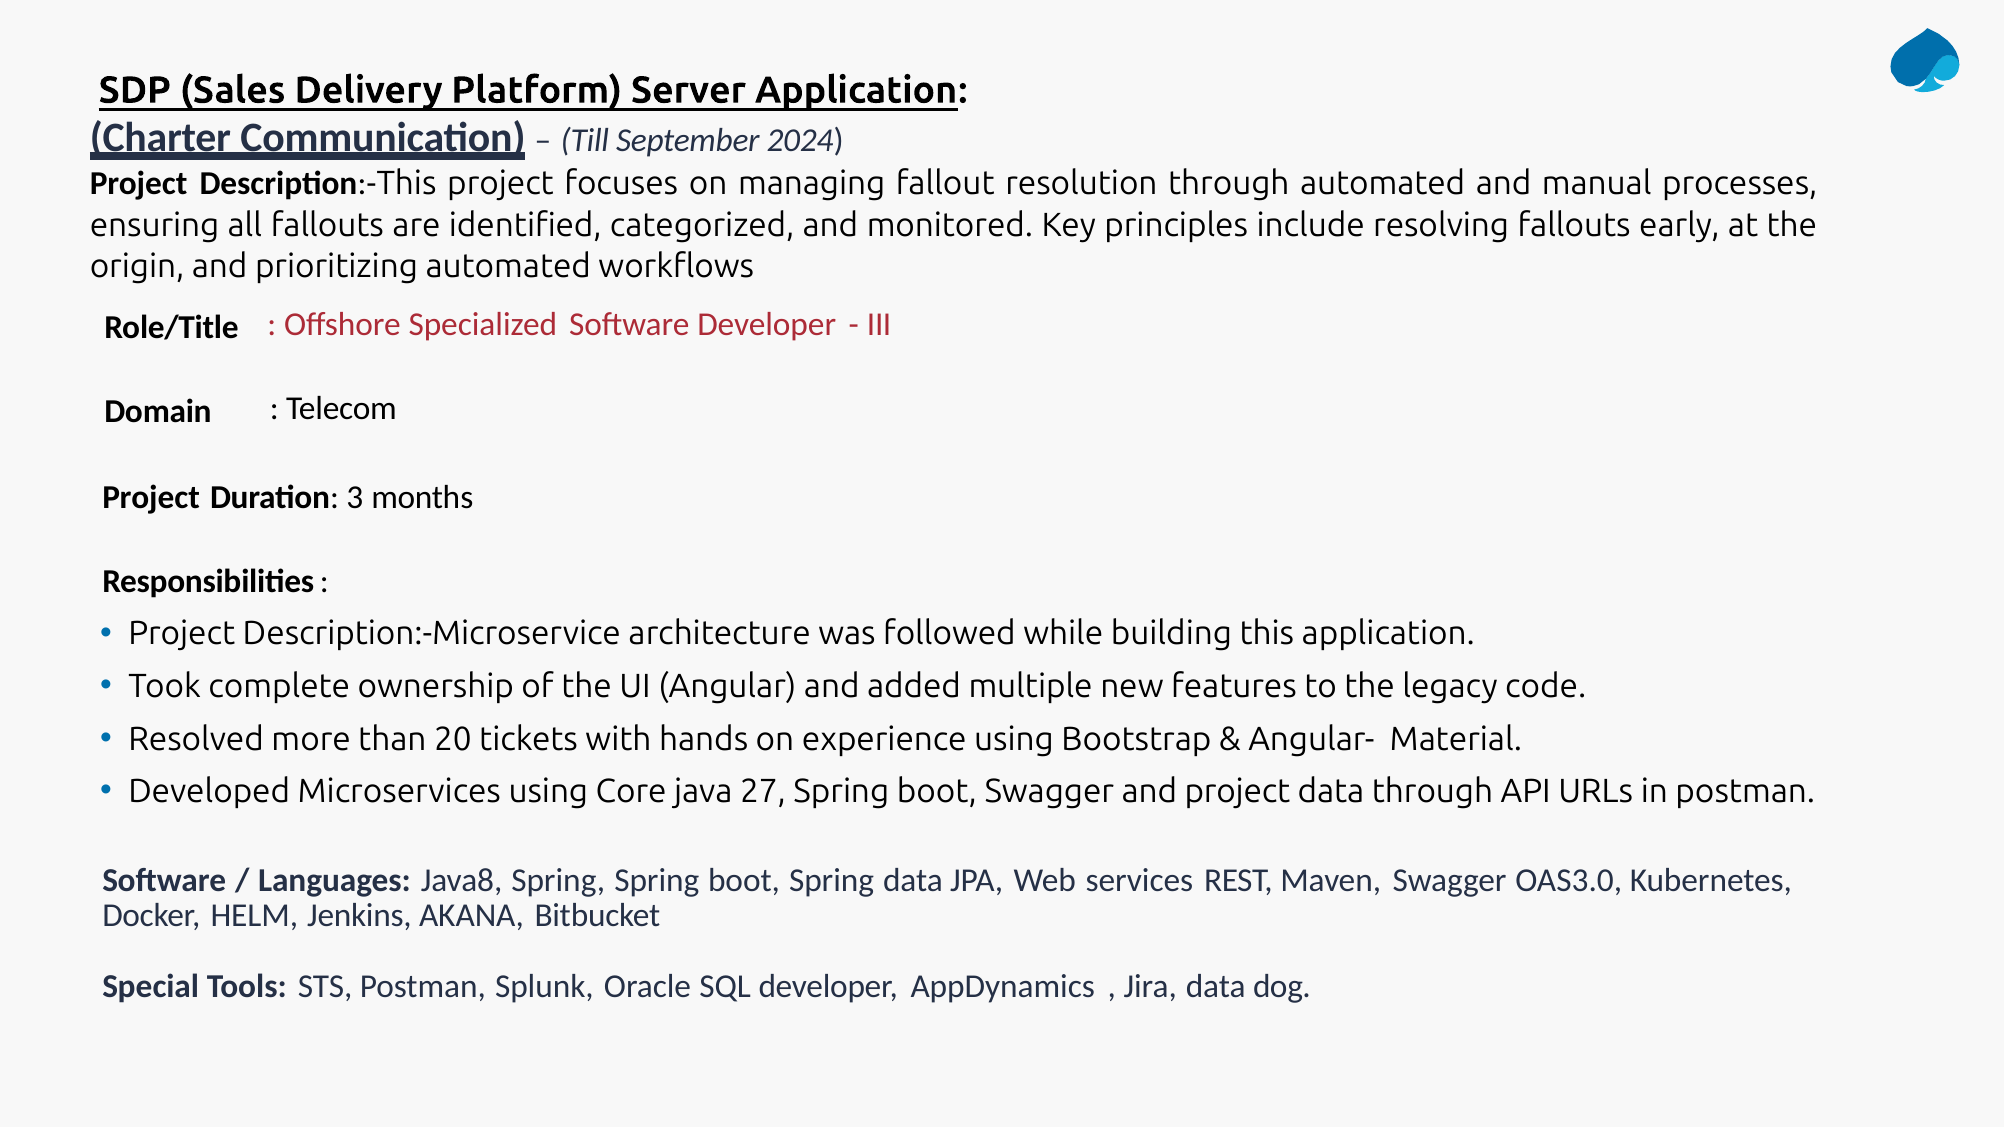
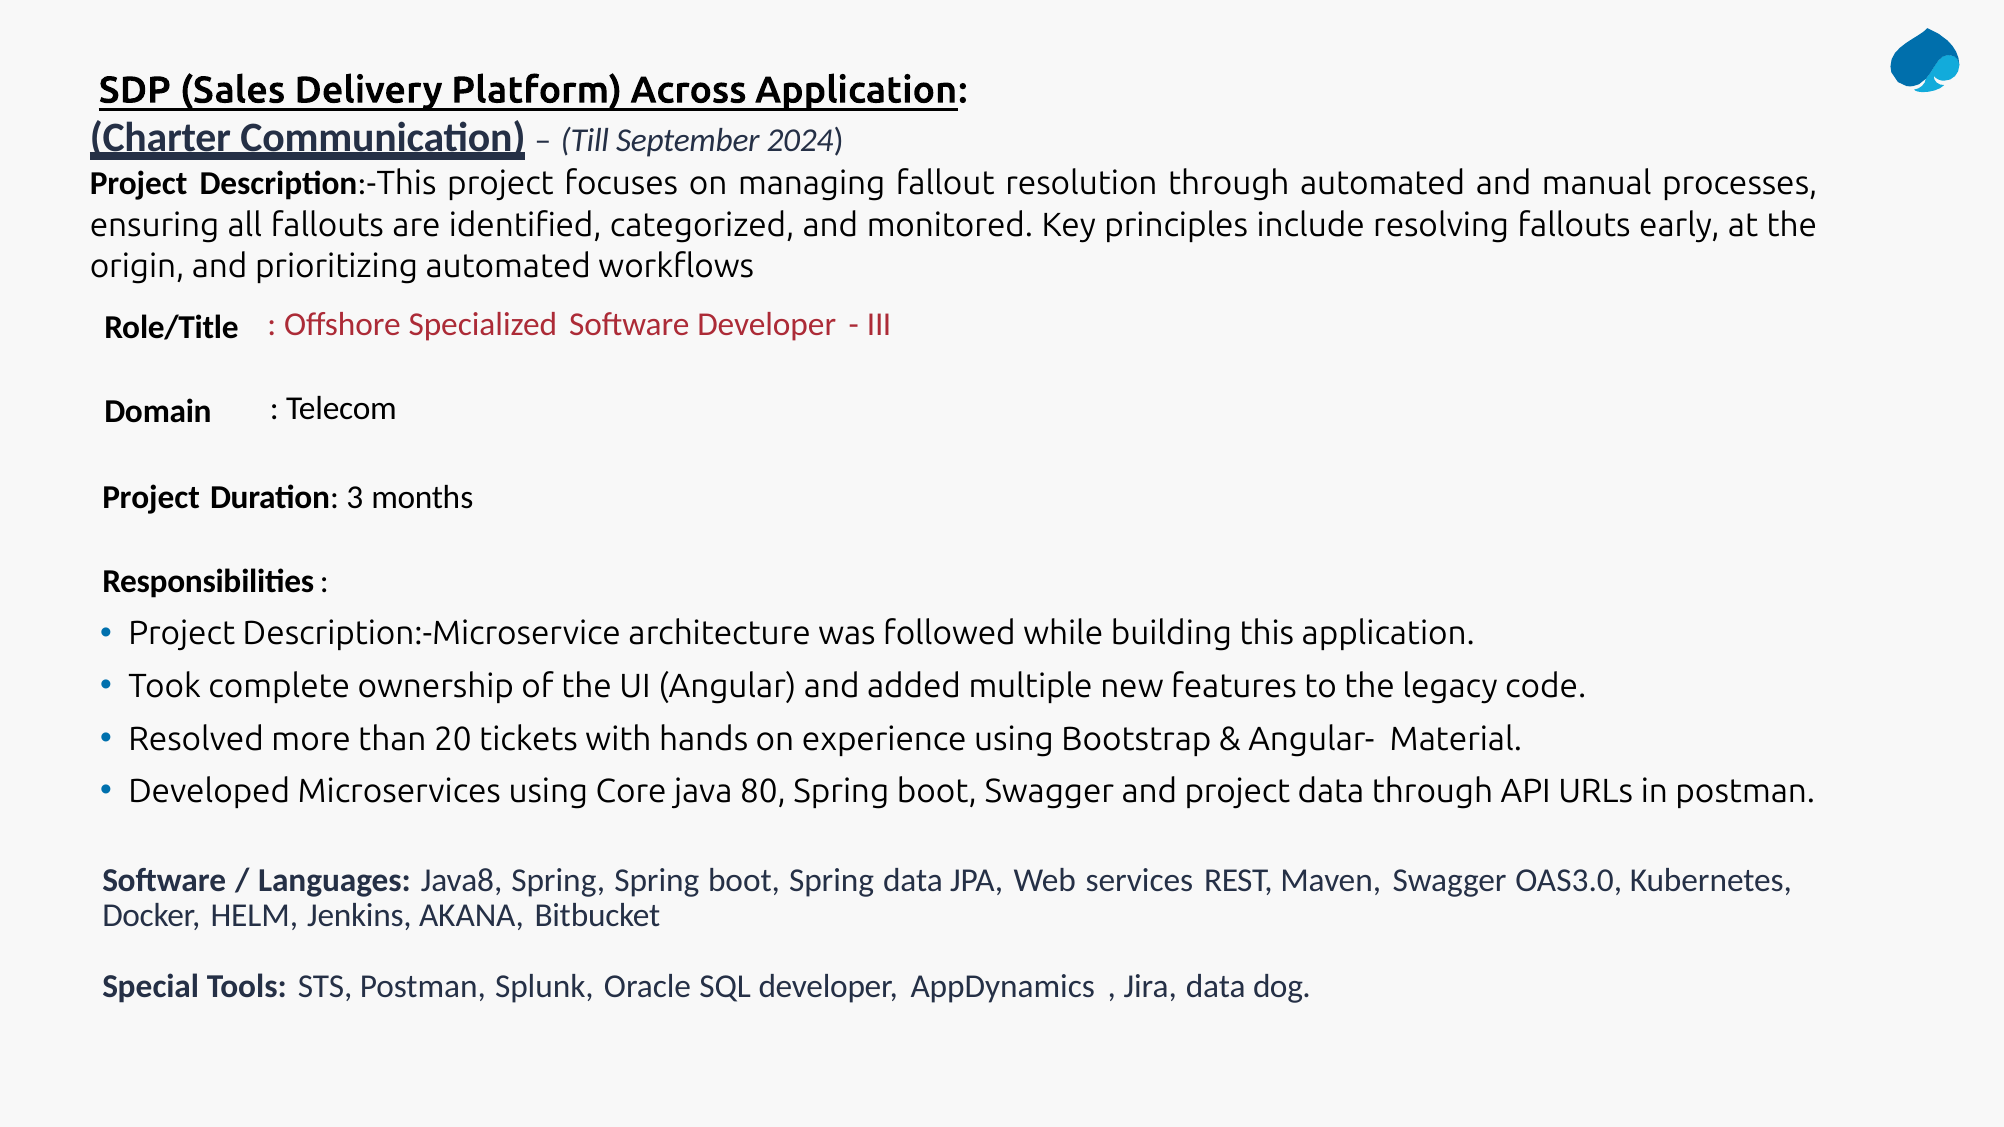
Server: Server -> Across
27: 27 -> 80
